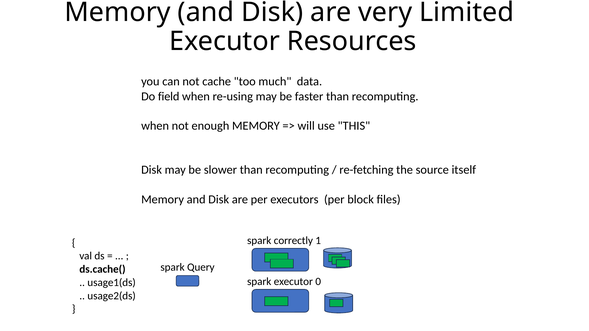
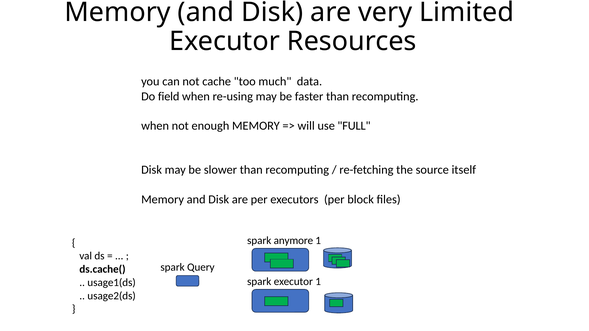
THIS: THIS -> FULL
correctly: correctly -> anymore
executor 0: 0 -> 1
